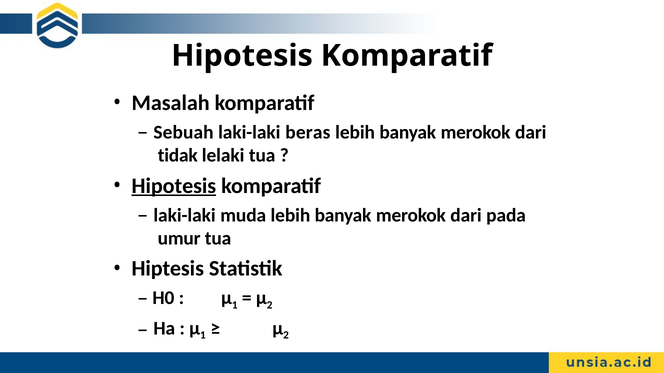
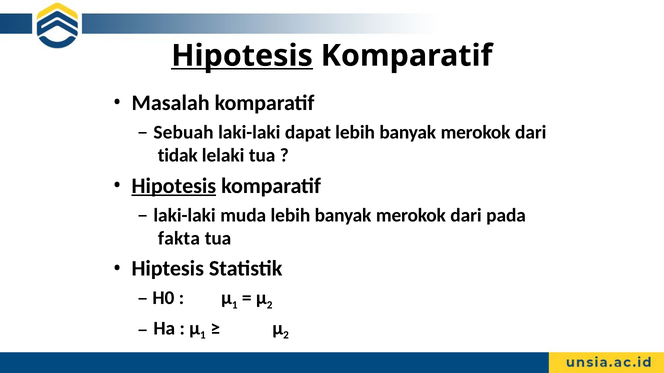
Hipotesis at (242, 56) underline: none -> present
beras: beras -> dapat
umur: umur -> fakta
